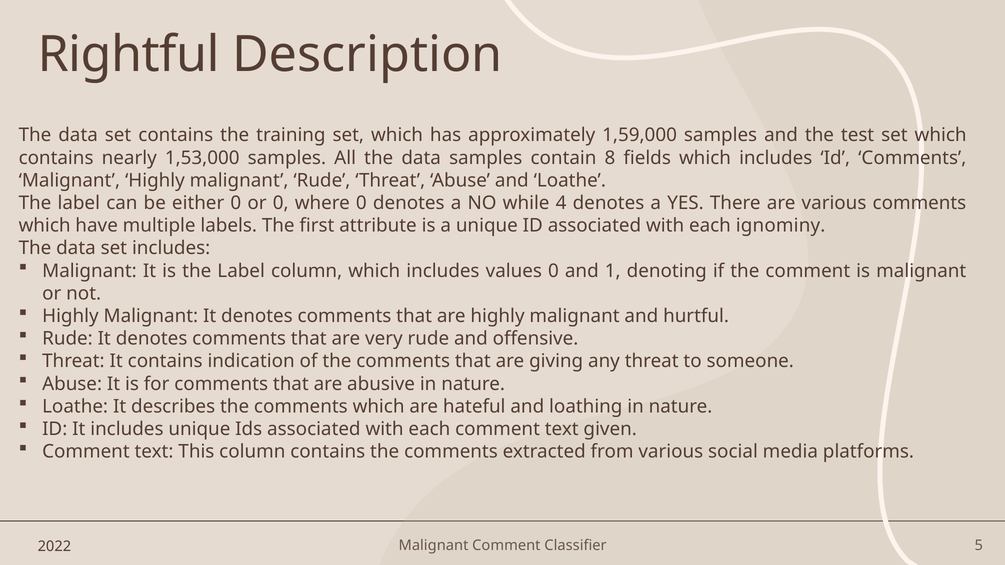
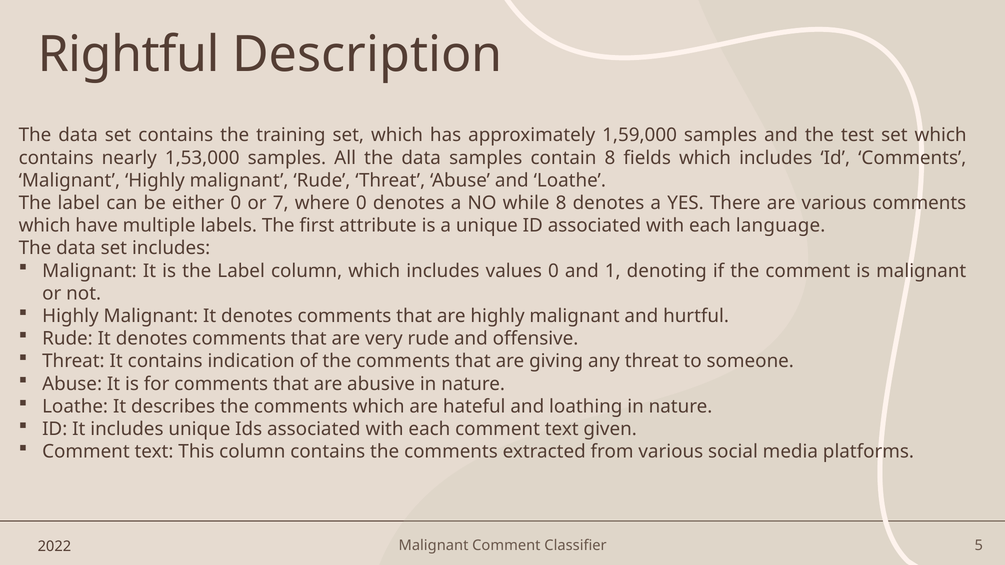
or 0: 0 -> 7
while 4: 4 -> 8
ignominy: ignominy -> language
